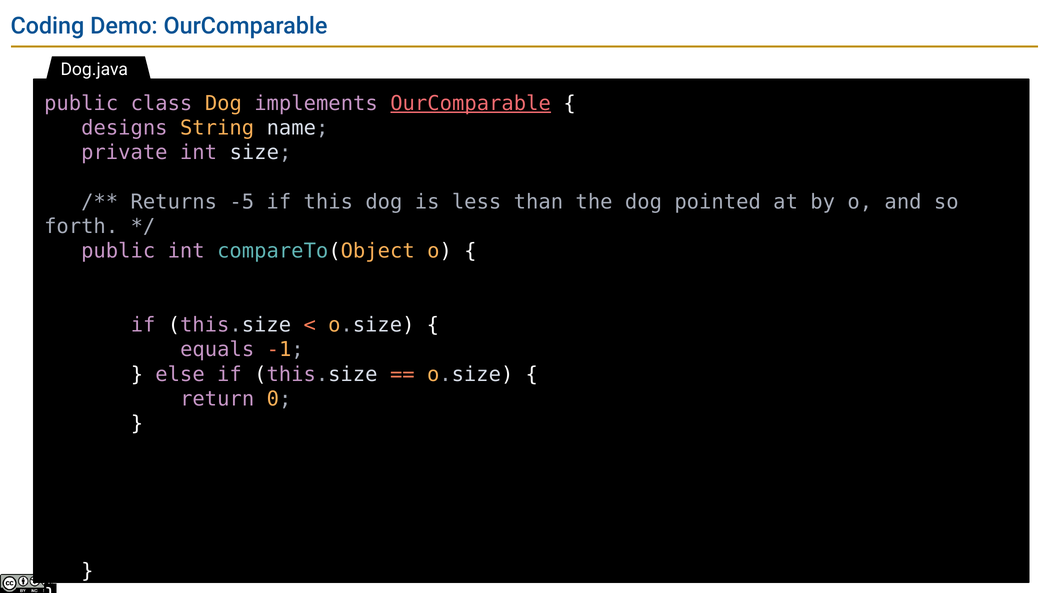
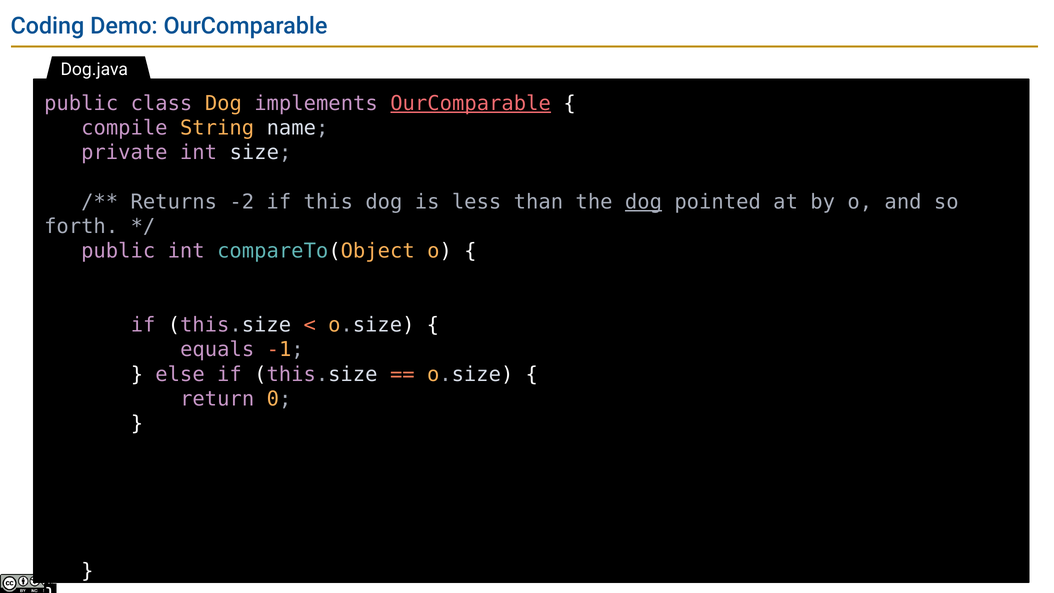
designs: designs -> compile
-5: -5 -> -2
dog at (644, 202) underline: none -> present
